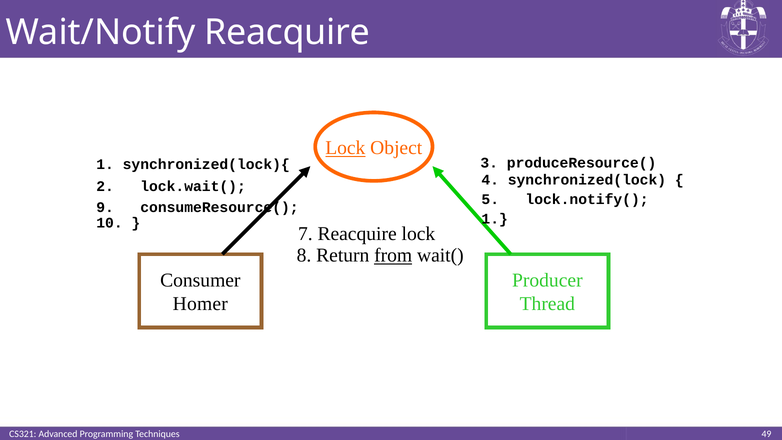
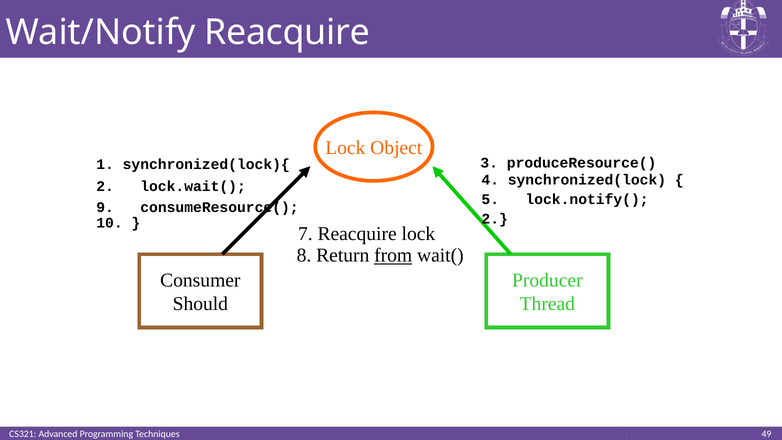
Lock at (345, 148) underline: present -> none
1 at (495, 219): 1 -> 2
Homer: Homer -> Should
